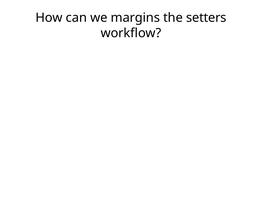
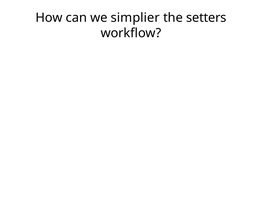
margins: margins -> simplier
